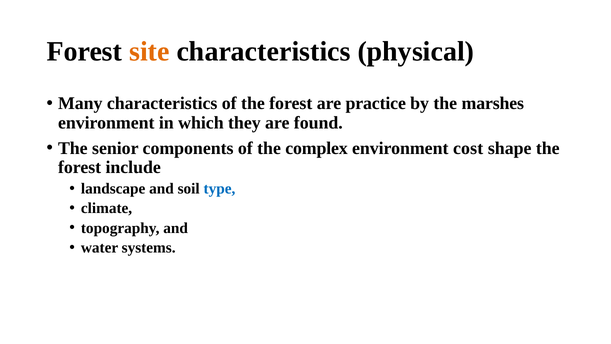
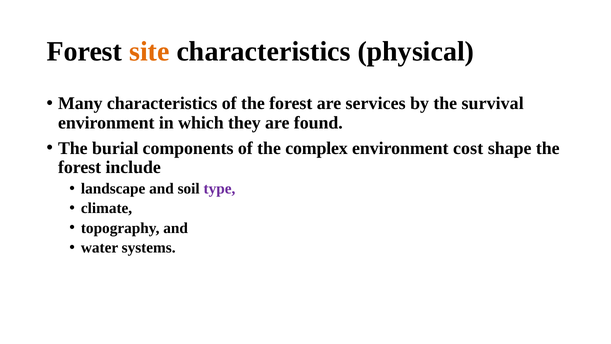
practice: practice -> services
marshes: marshes -> survival
senior: senior -> burial
type colour: blue -> purple
